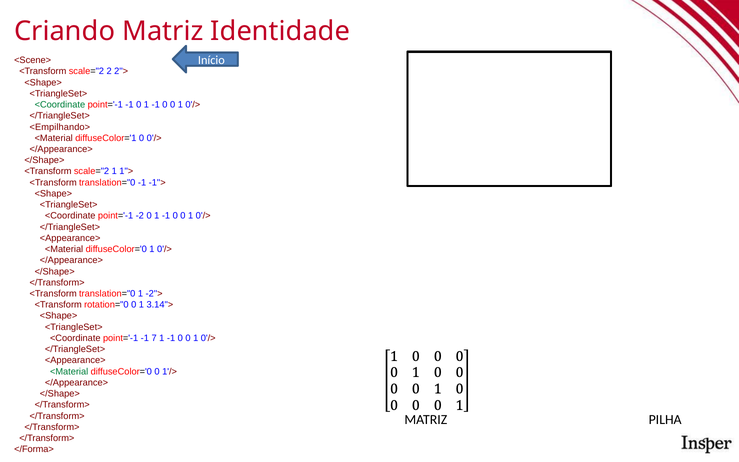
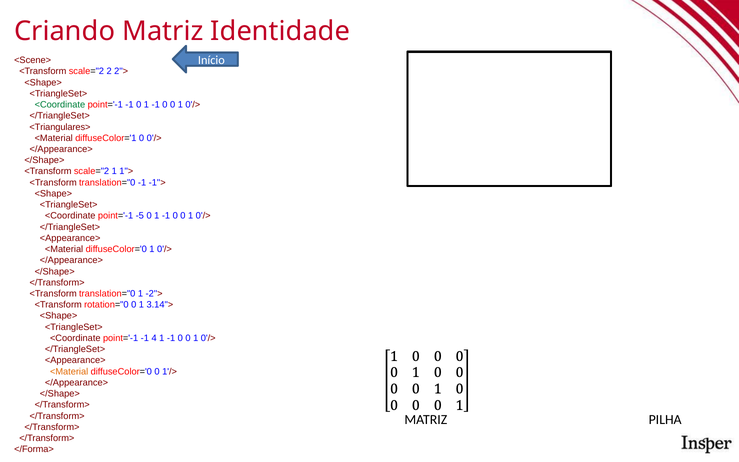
<Empilhando>: <Empilhando> -> <Triangulares>
-2: -2 -> -5
7: 7 -> 4
<Material at (69, 371) colour: green -> orange
